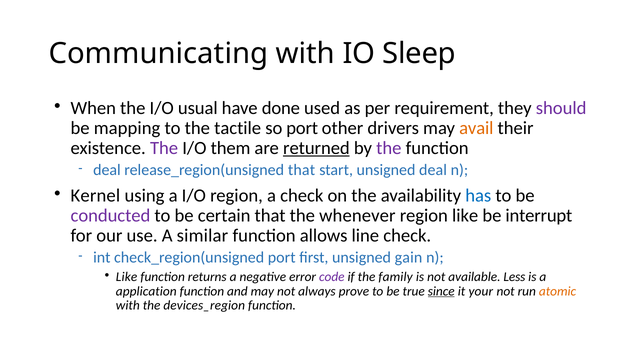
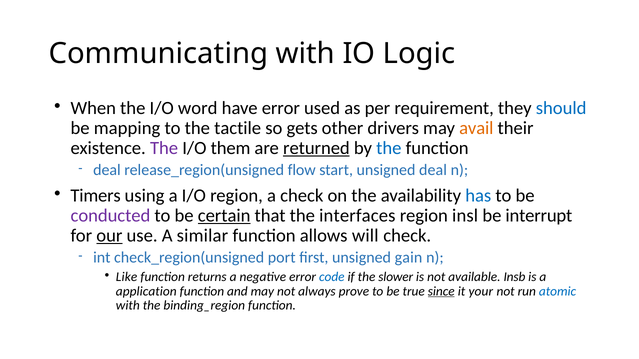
Sleep: Sleep -> Logic
usual: usual -> word
have done: done -> error
should colour: purple -> blue
so port: port -> gets
the at (389, 148) colour: purple -> blue
release_region(unsigned that: that -> flow
Kernel: Kernel -> Timers
certain underline: none -> present
whenever: whenever -> interfaces
region like: like -> insl
our underline: none -> present
line: line -> will
code colour: purple -> blue
family: family -> slower
Less: Less -> Insb
atomic colour: orange -> blue
devices_region: devices_region -> binding_region
